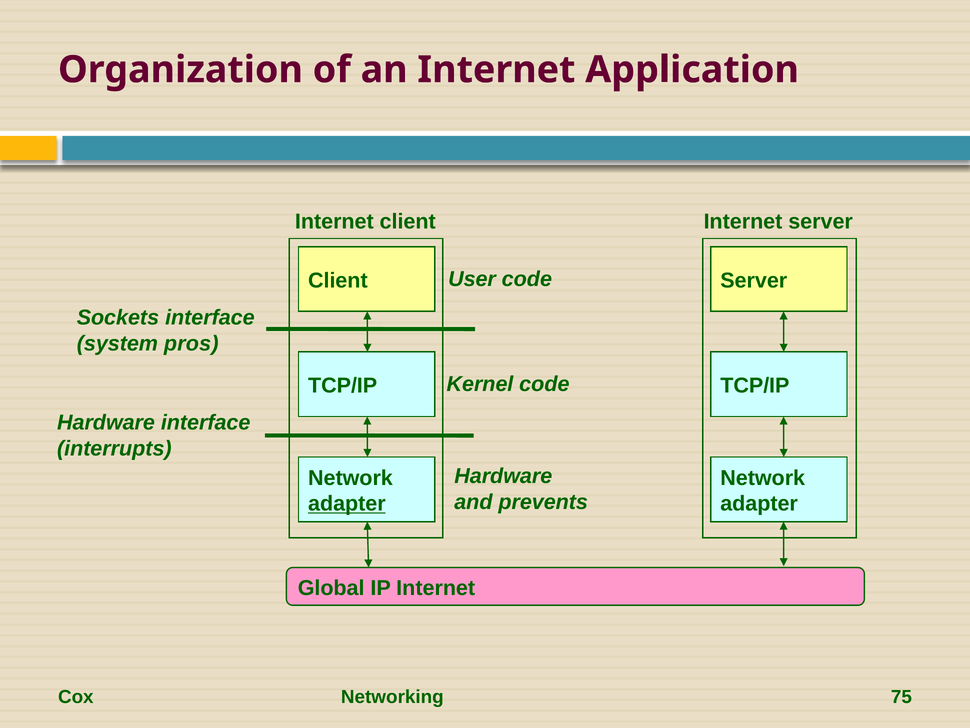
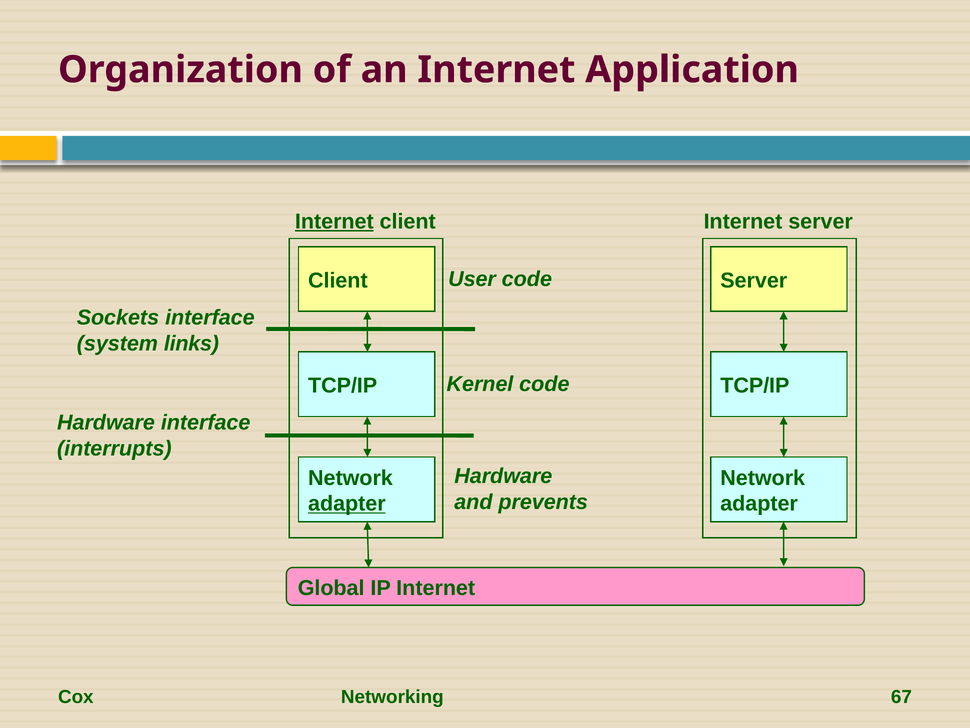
Internet at (334, 221) underline: none -> present
pros: pros -> links
75: 75 -> 67
